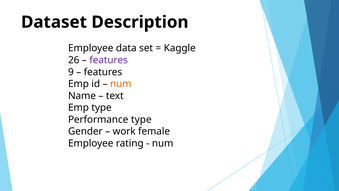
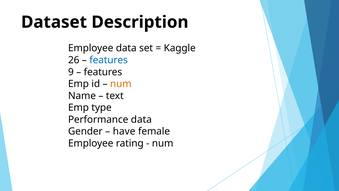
features at (109, 60) colour: purple -> blue
Performance type: type -> data
work: work -> have
